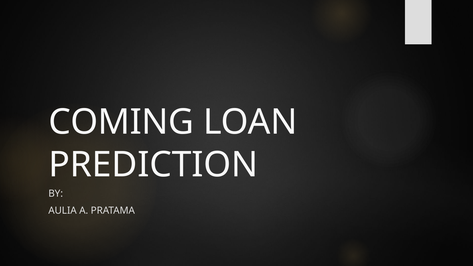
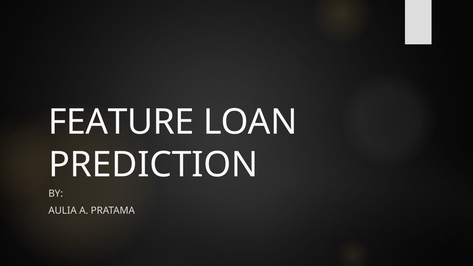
COMING: COMING -> FEATURE
